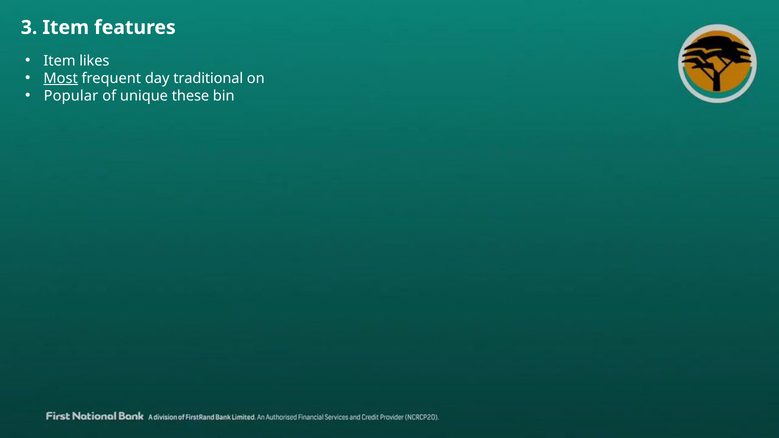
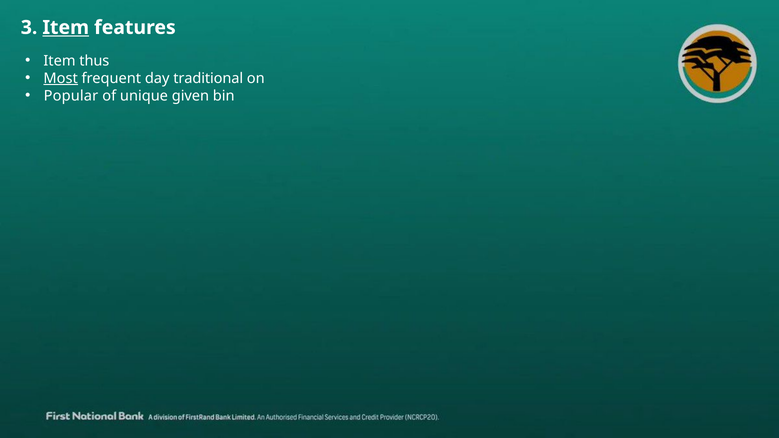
Item at (66, 28) underline: none -> present
likes: likes -> thus
these: these -> given
